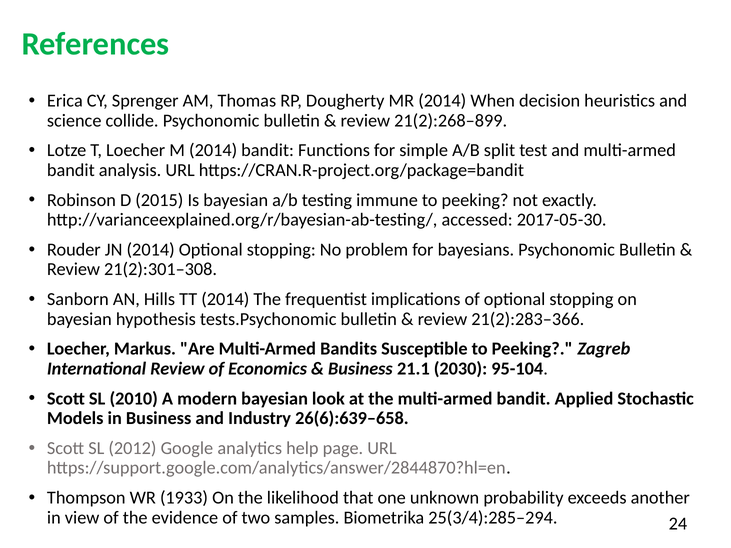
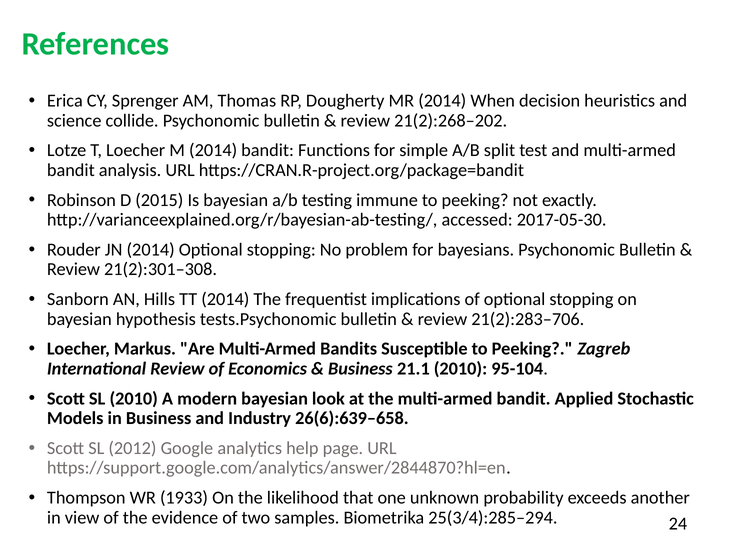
21(2):268–899: 21(2):268–899 -> 21(2):268–202
21(2):283–366: 21(2):283–366 -> 21(2):283–706
21.1 2030: 2030 -> 2010
